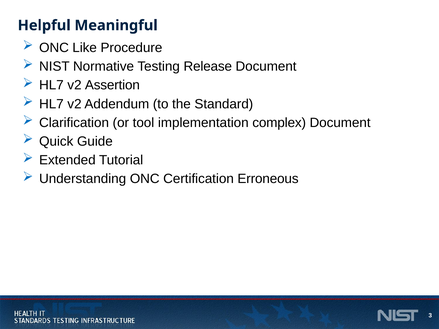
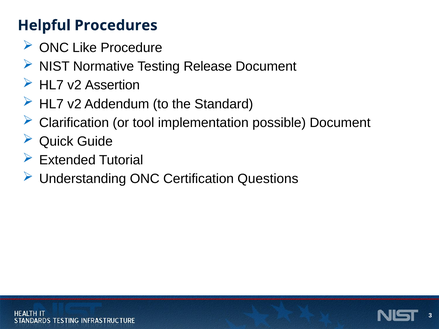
Meaningful: Meaningful -> Procedures
complex: complex -> possible
Erroneous: Erroneous -> Questions
